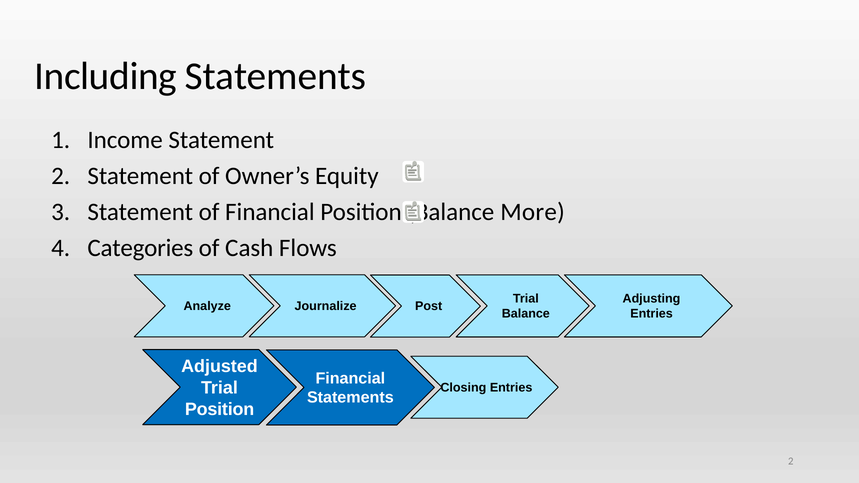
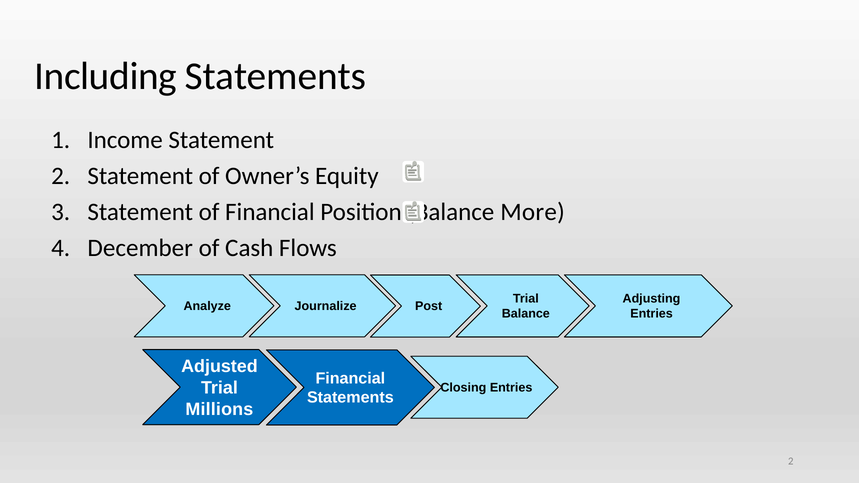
Categories: Categories -> December
Position at (220, 409): Position -> Millions
